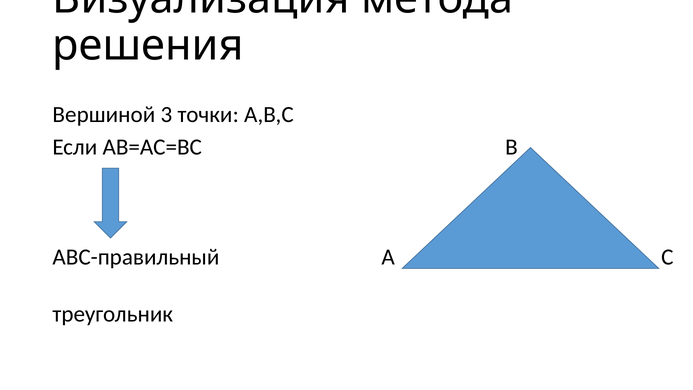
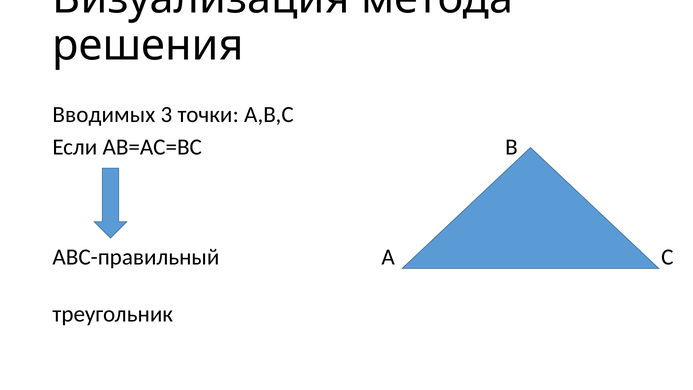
Вершиной: Вершиной -> Вводимых
